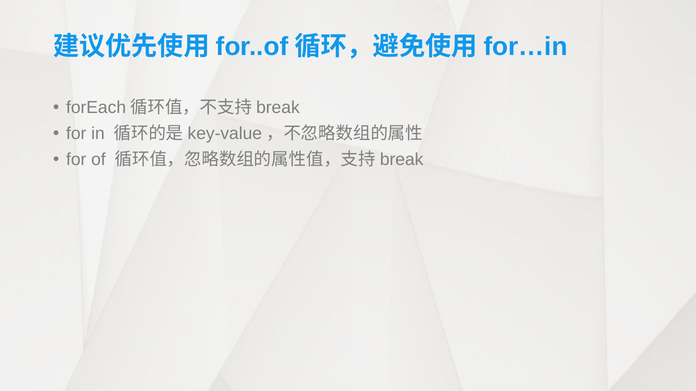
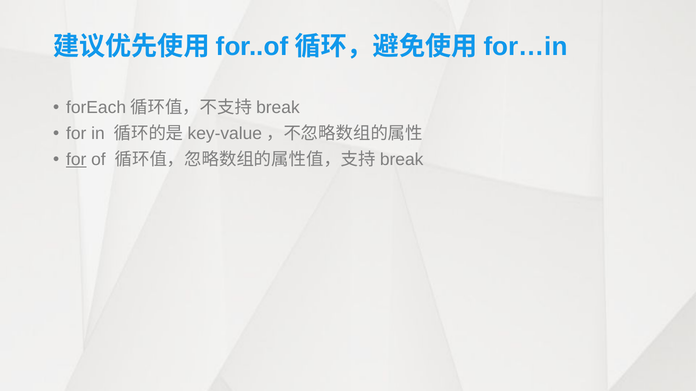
for at (76, 160) underline: none -> present
